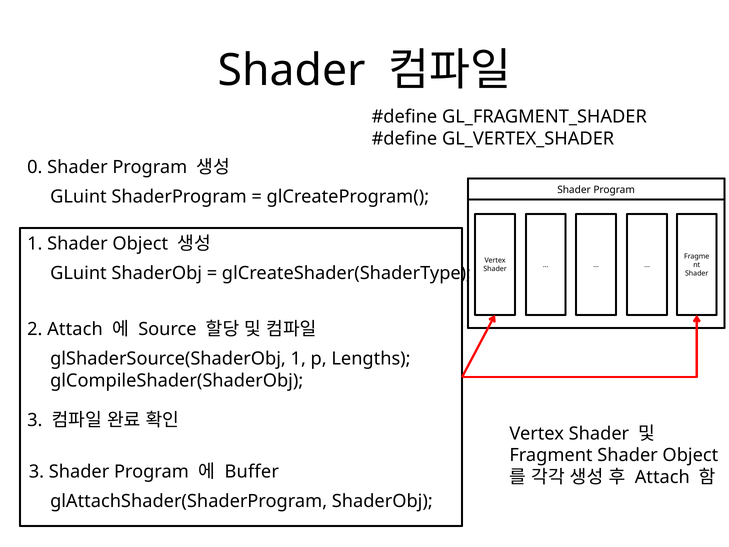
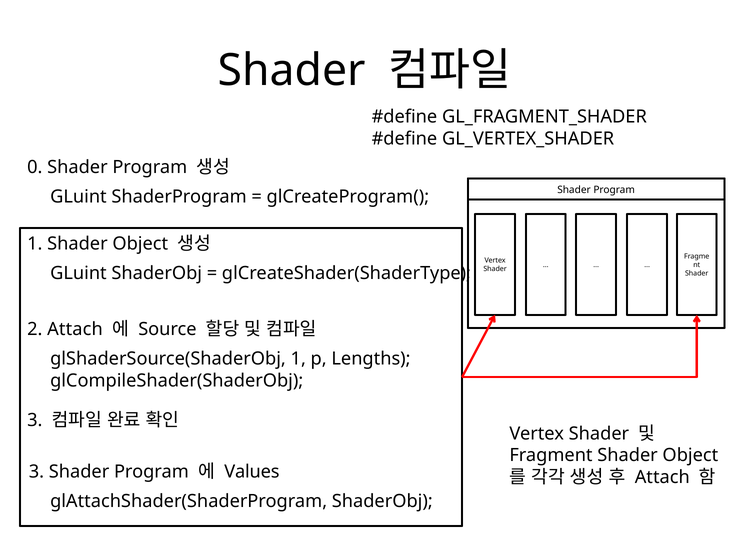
Buffer: Buffer -> Values
